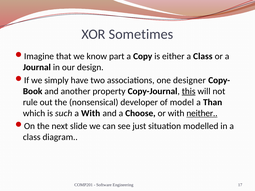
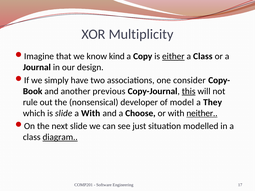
Sometimes: Sometimes -> Multiplicity
part: part -> kind
either underline: none -> present
designer: designer -> consider
property: property -> previous
Than: Than -> They
is such: such -> slide
diagram underline: none -> present
